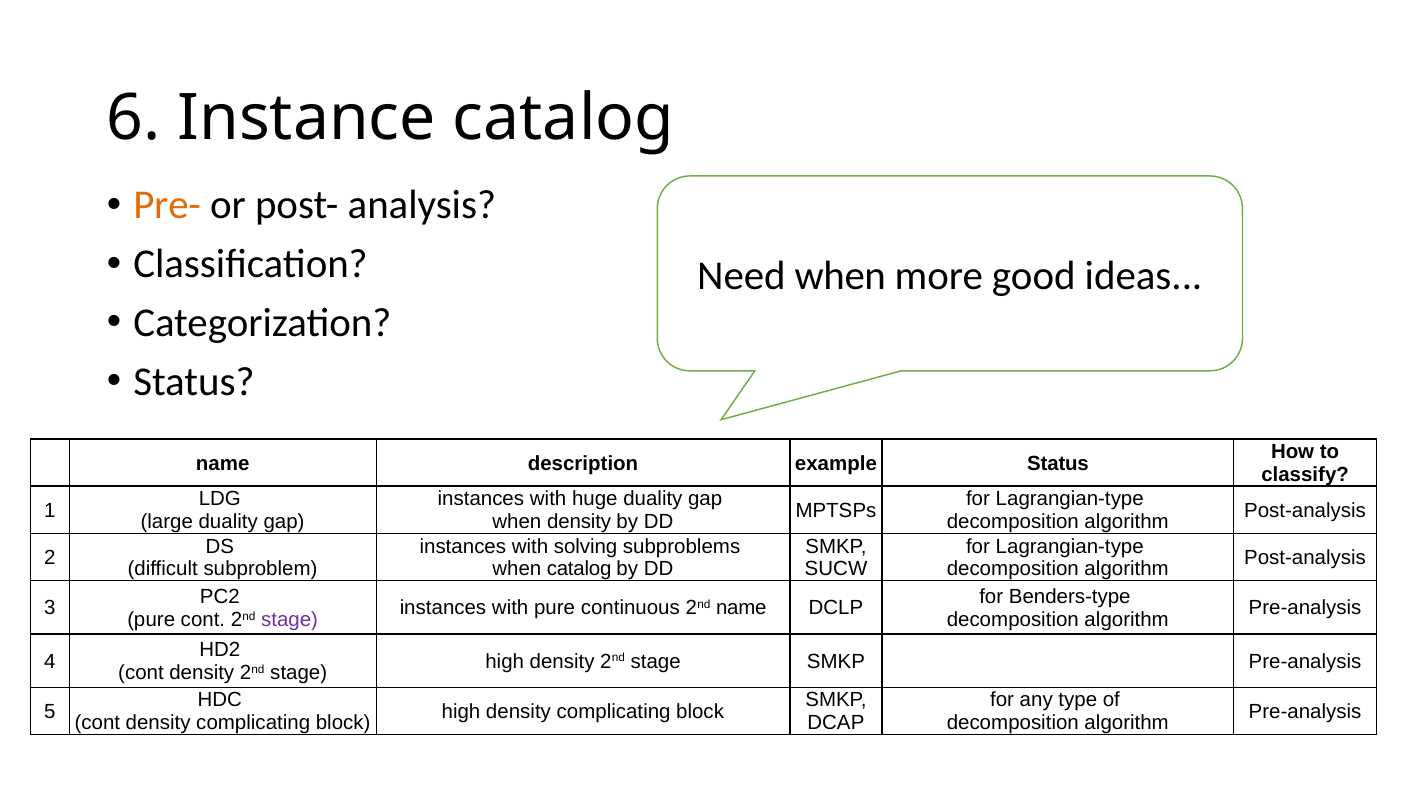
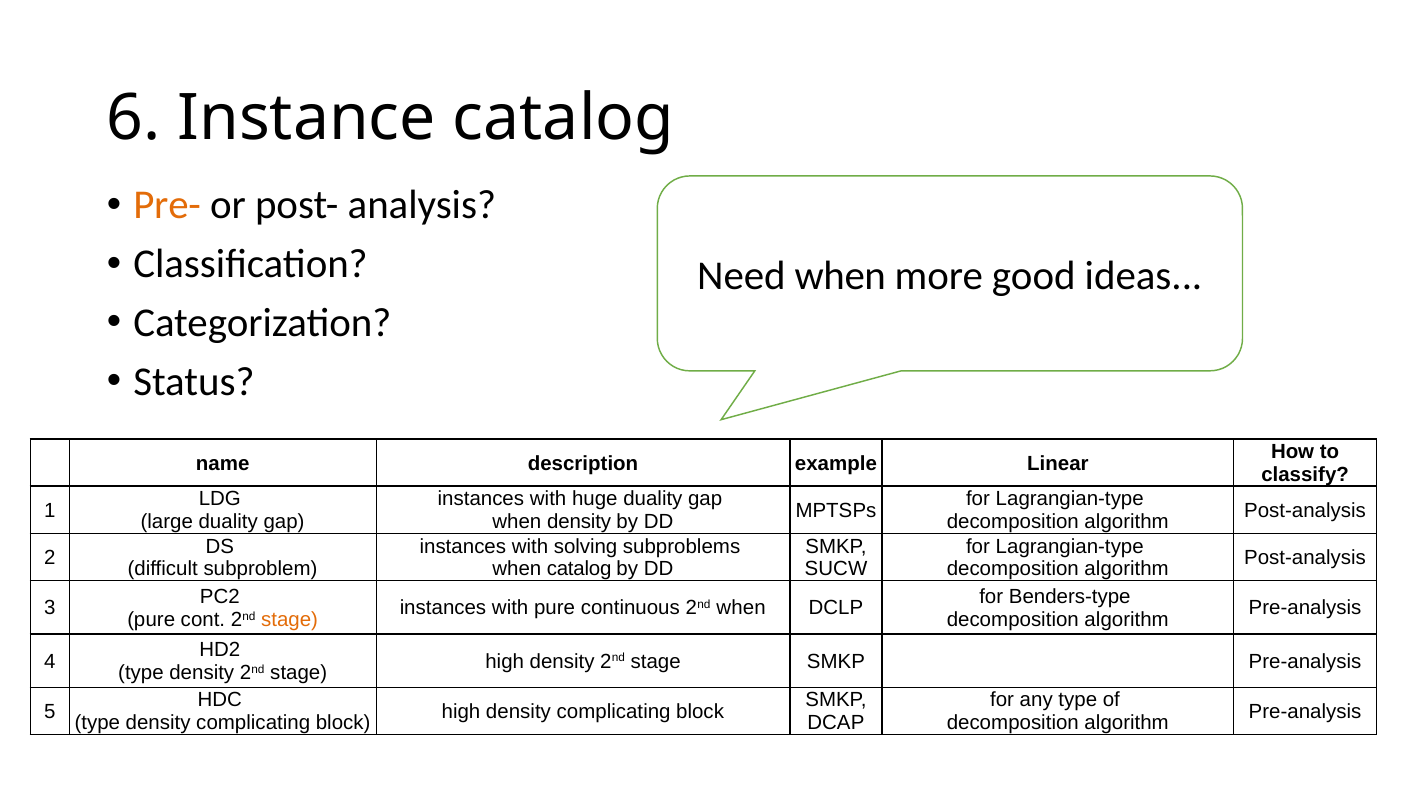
example Status: Status -> Linear
2nd name: name -> when
stage at (290, 620) colour: purple -> orange
cont at (141, 673): cont -> type
cont at (97, 723): cont -> type
